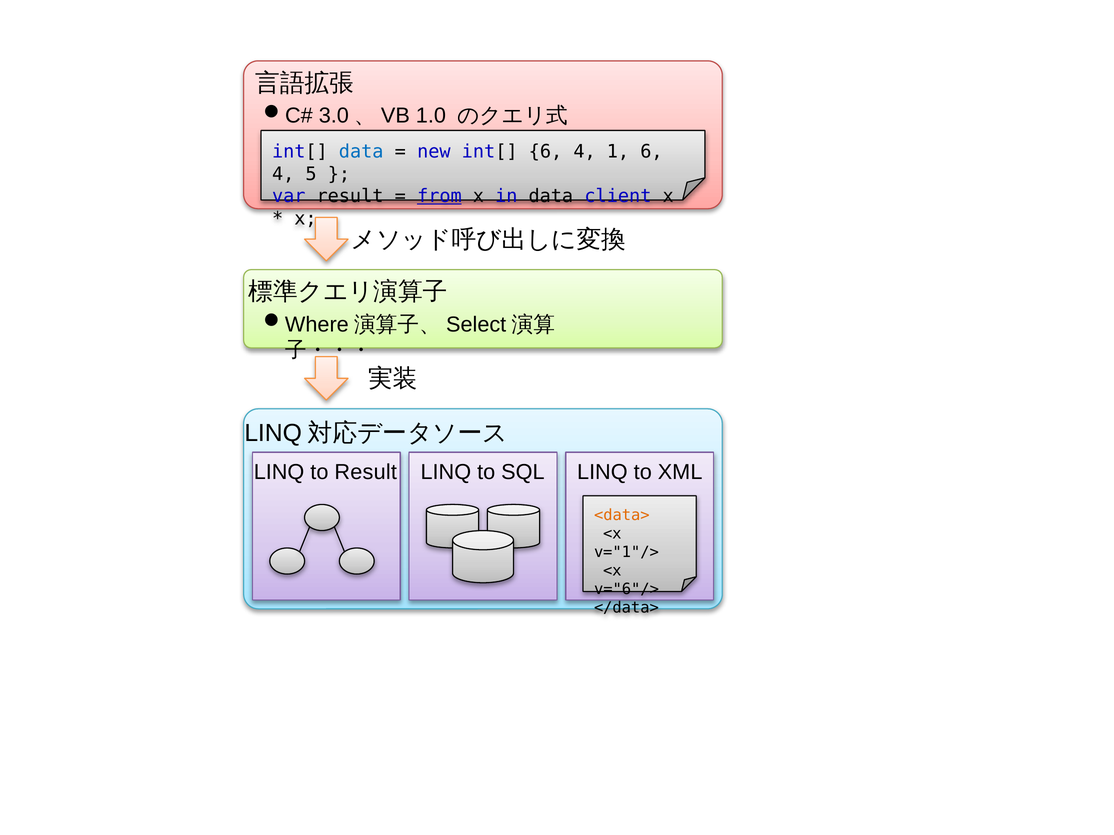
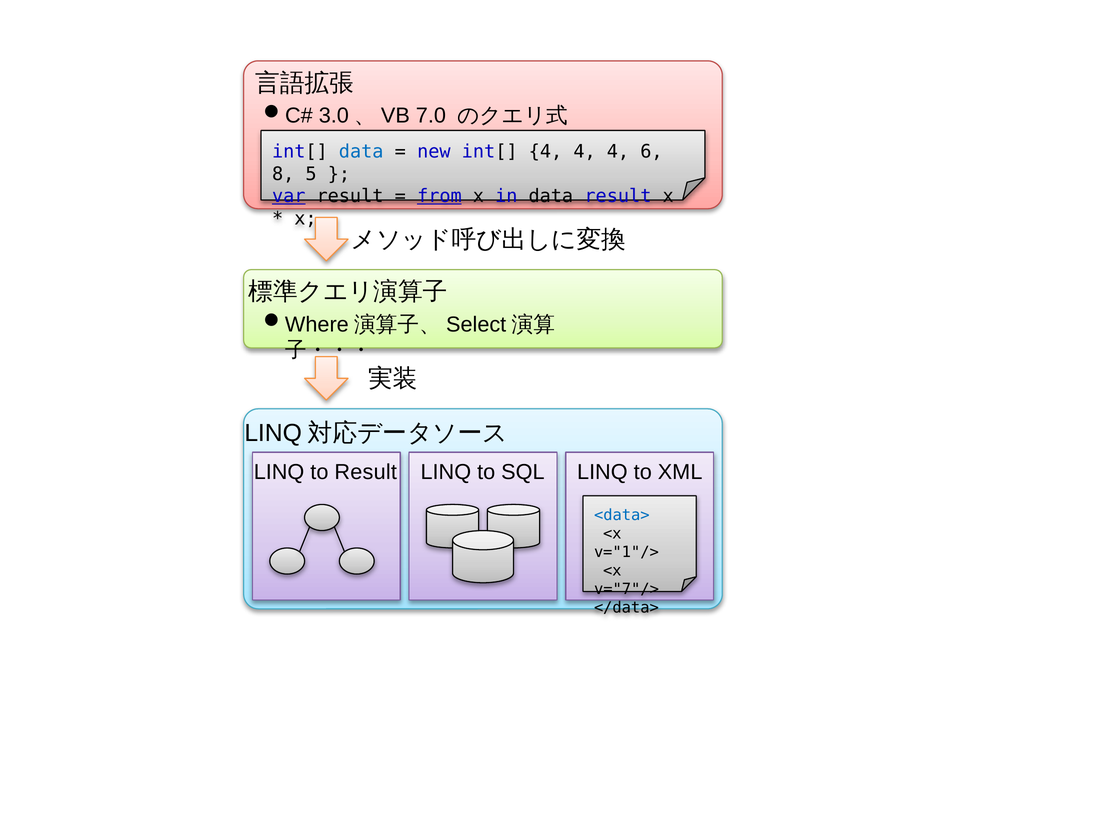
1.0: 1.0 -> 7.0
int[ 6: 6 -> 4
1 at (618, 152): 1 -> 4
4 at (283, 174): 4 -> 8
var underline: none -> present
data client: client -> result
<data> colour: orange -> blue
v="6"/>: v="6"/> -> v="7"/>
